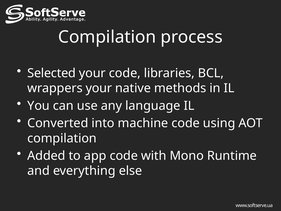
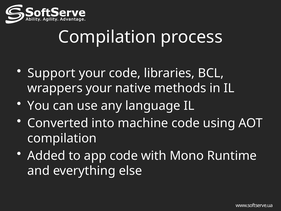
Selected: Selected -> Support
